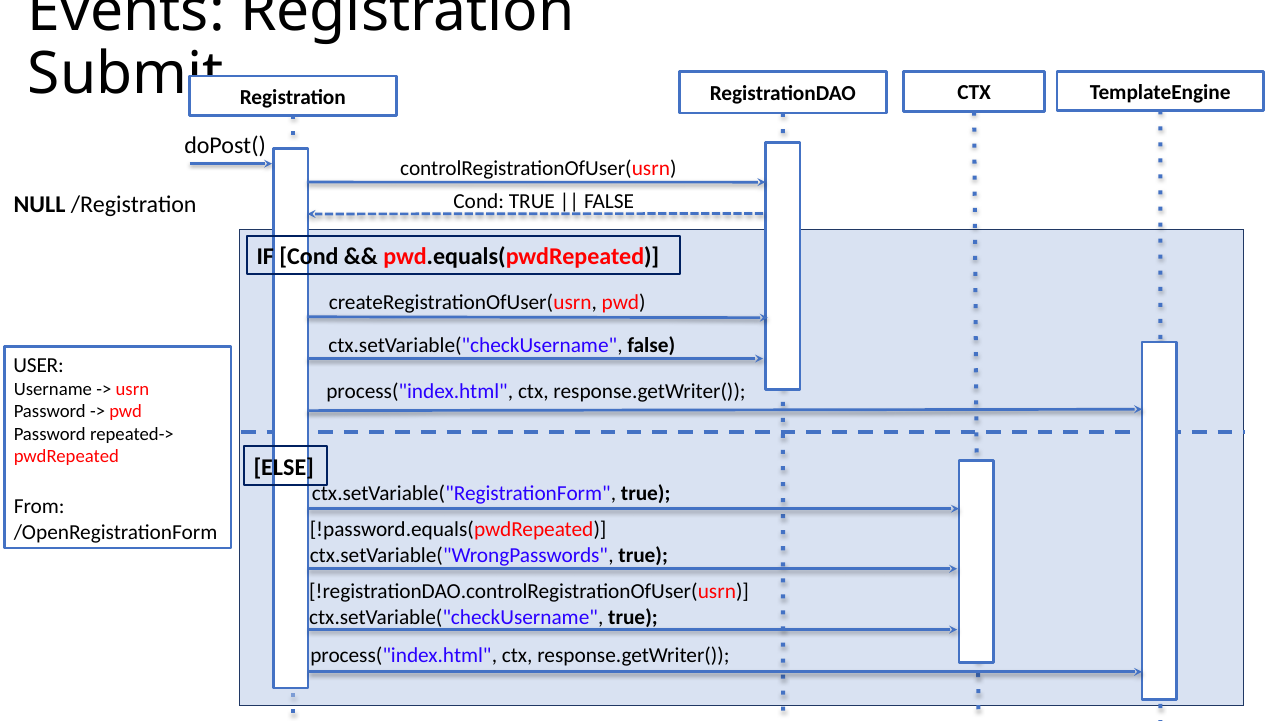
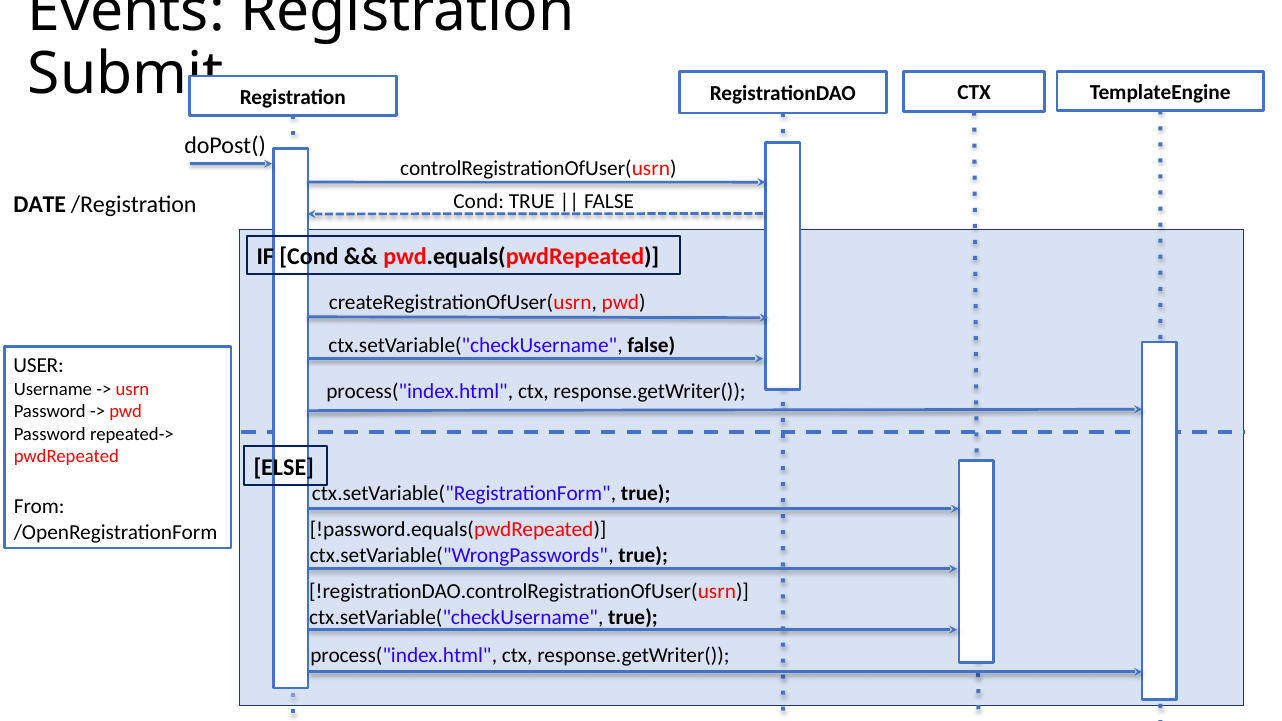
NULL: NULL -> DATE
